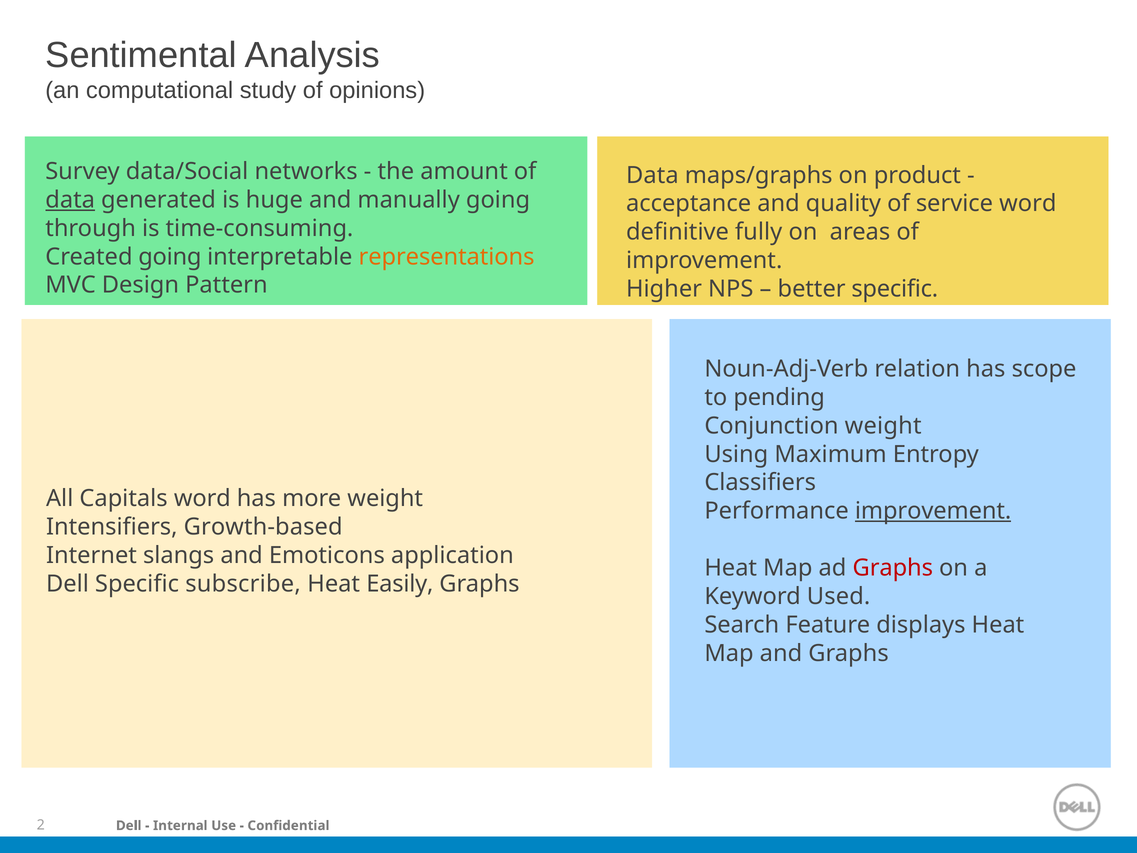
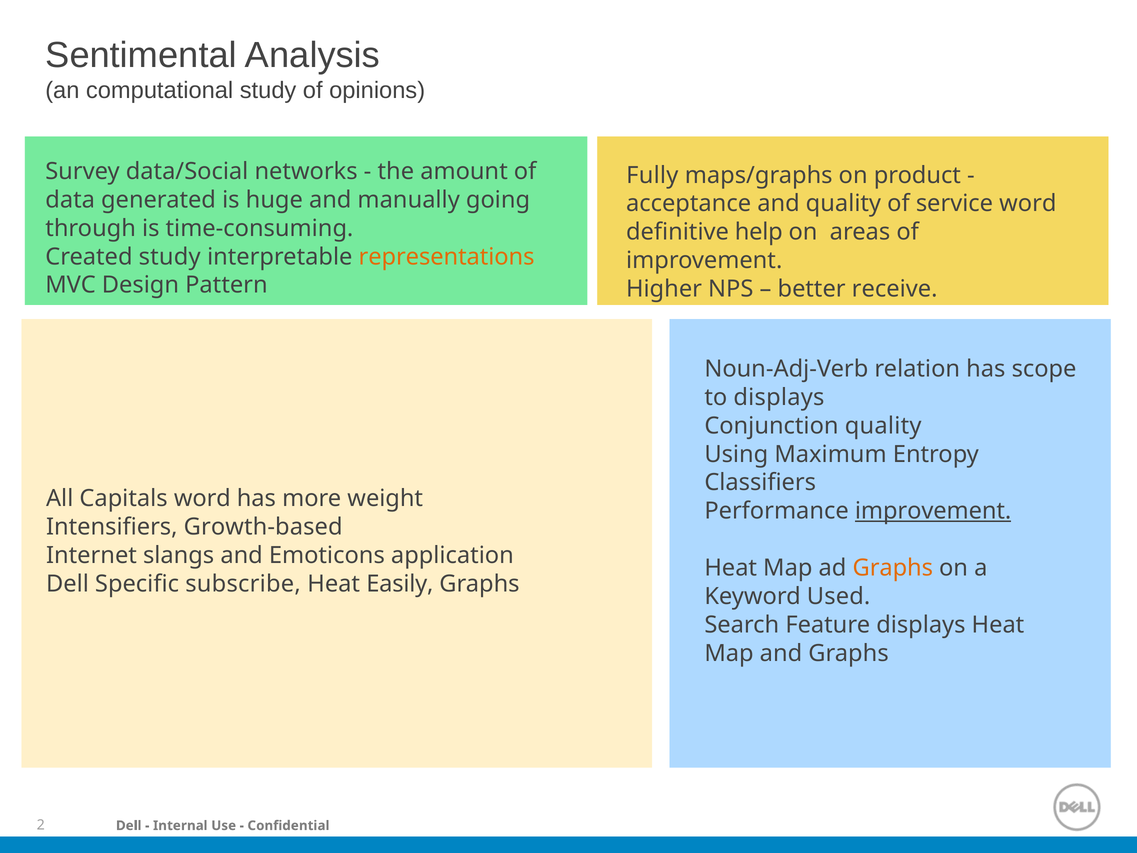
Data at (652, 175): Data -> Fully
data at (70, 200) underline: present -> none
fully: fully -> help
Created going: going -> study
better specific: specific -> receive
to pending: pending -> displays
Conjunction weight: weight -> quality
Graphs at (893, 568) colour: red -> orange
